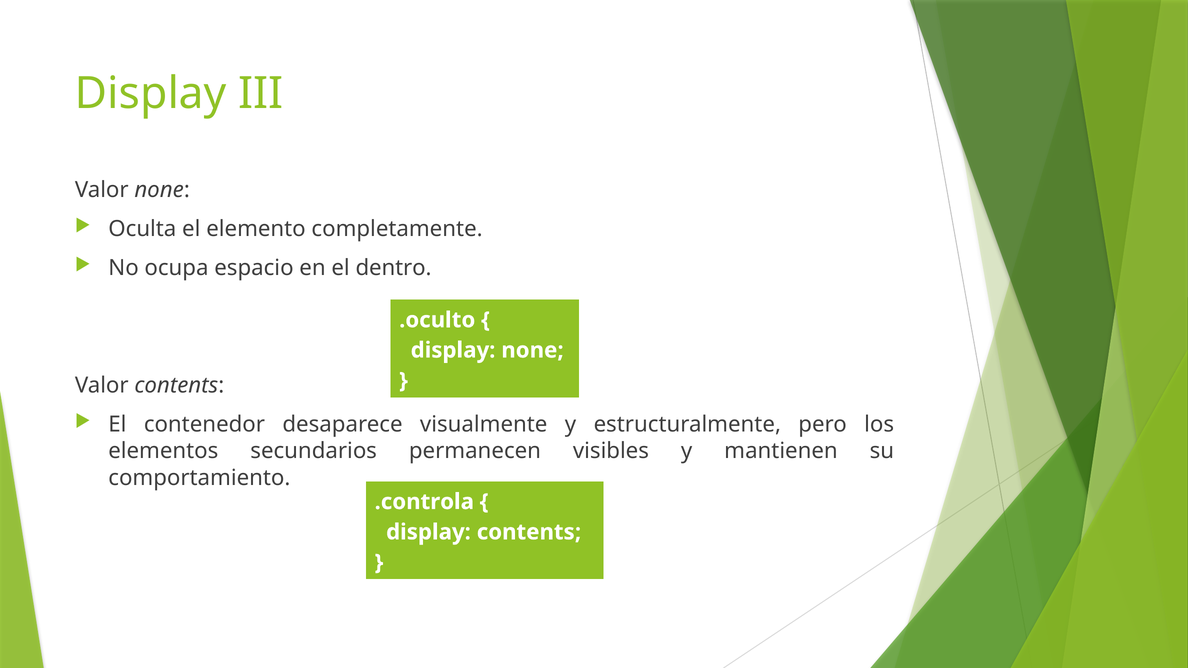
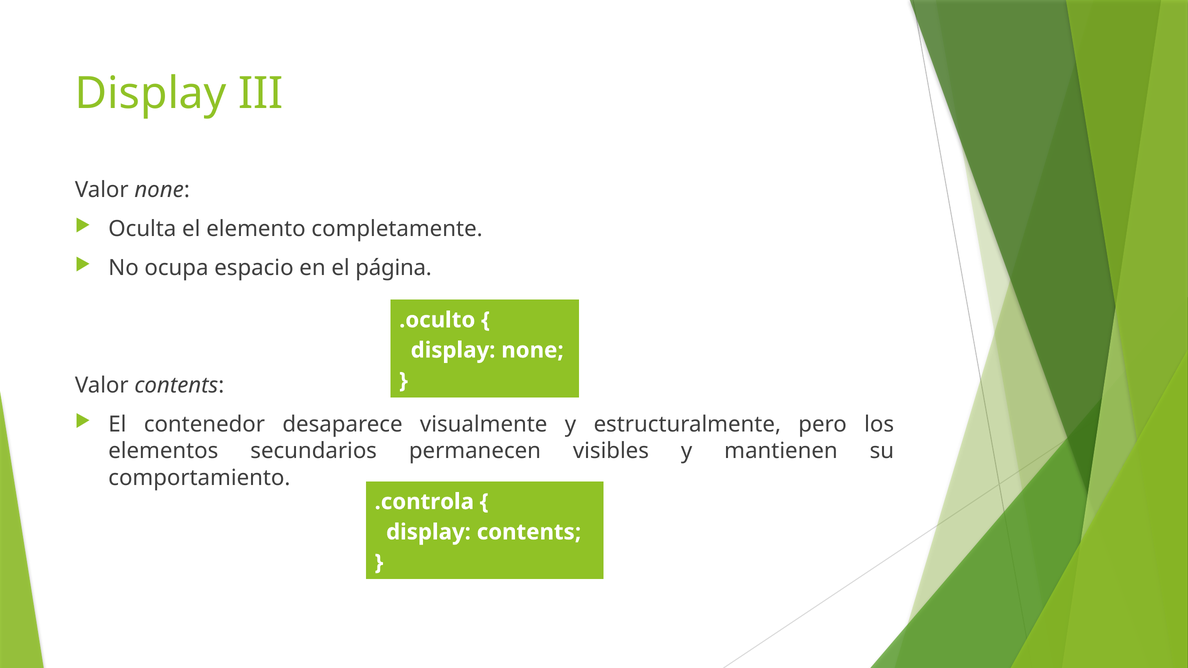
dentro: dentro -> página
